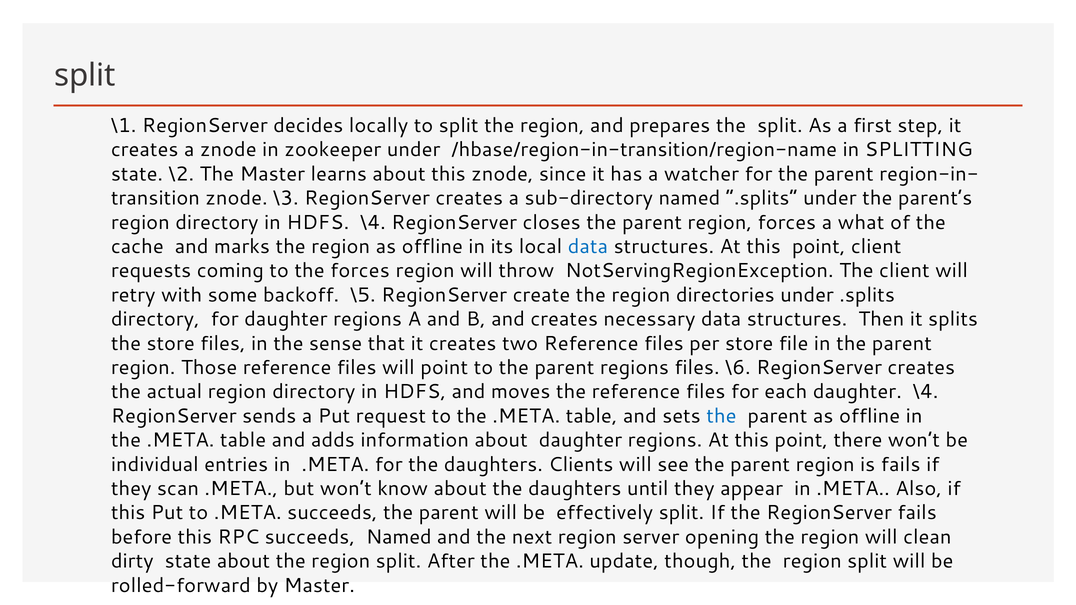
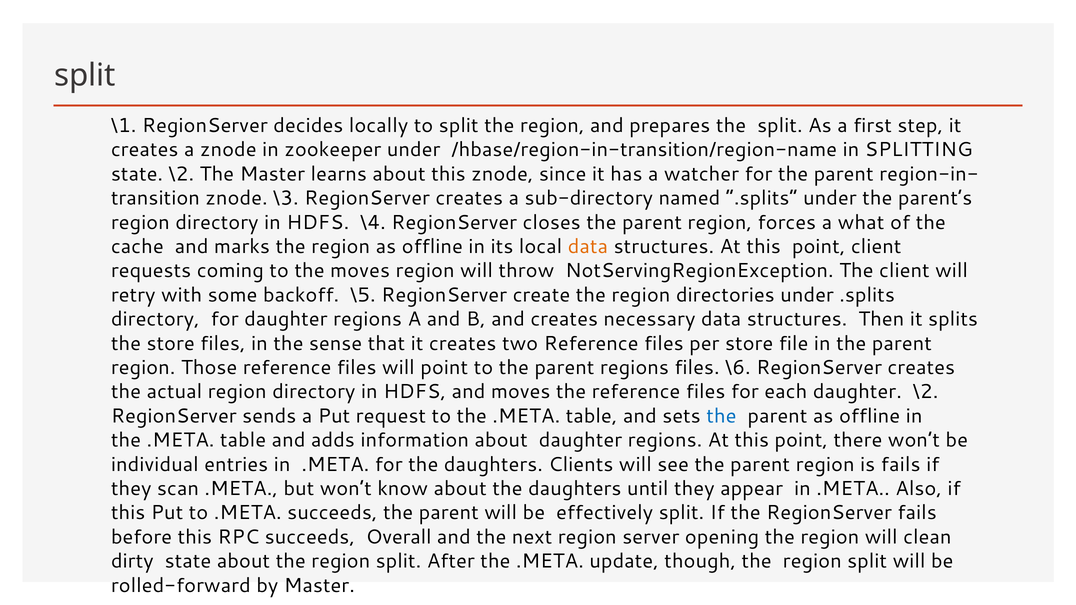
data at (588, 247) colour: blue -> orange
the forces: forces -> moves
daughter \4: \4 -> \2
succeeds Named: Named -> Overall
